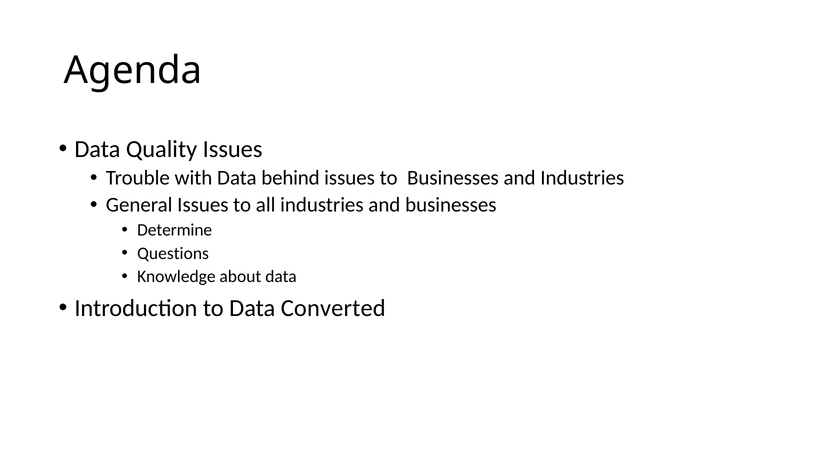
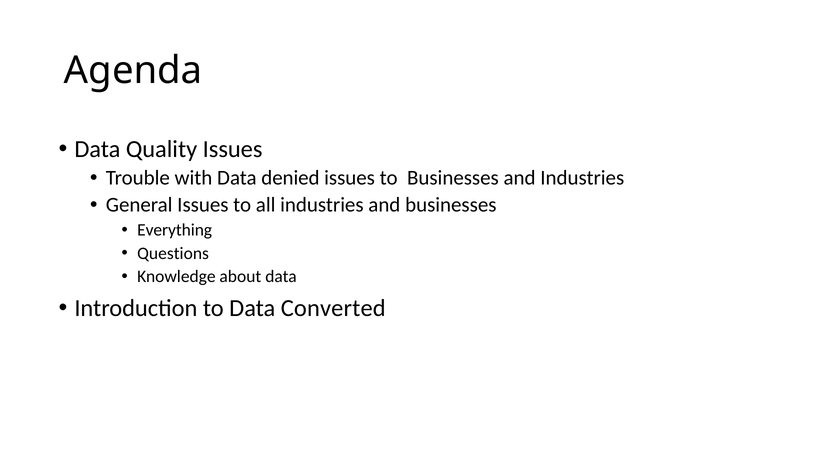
behind: behind -> denied
Determine: Determine -> Everything
